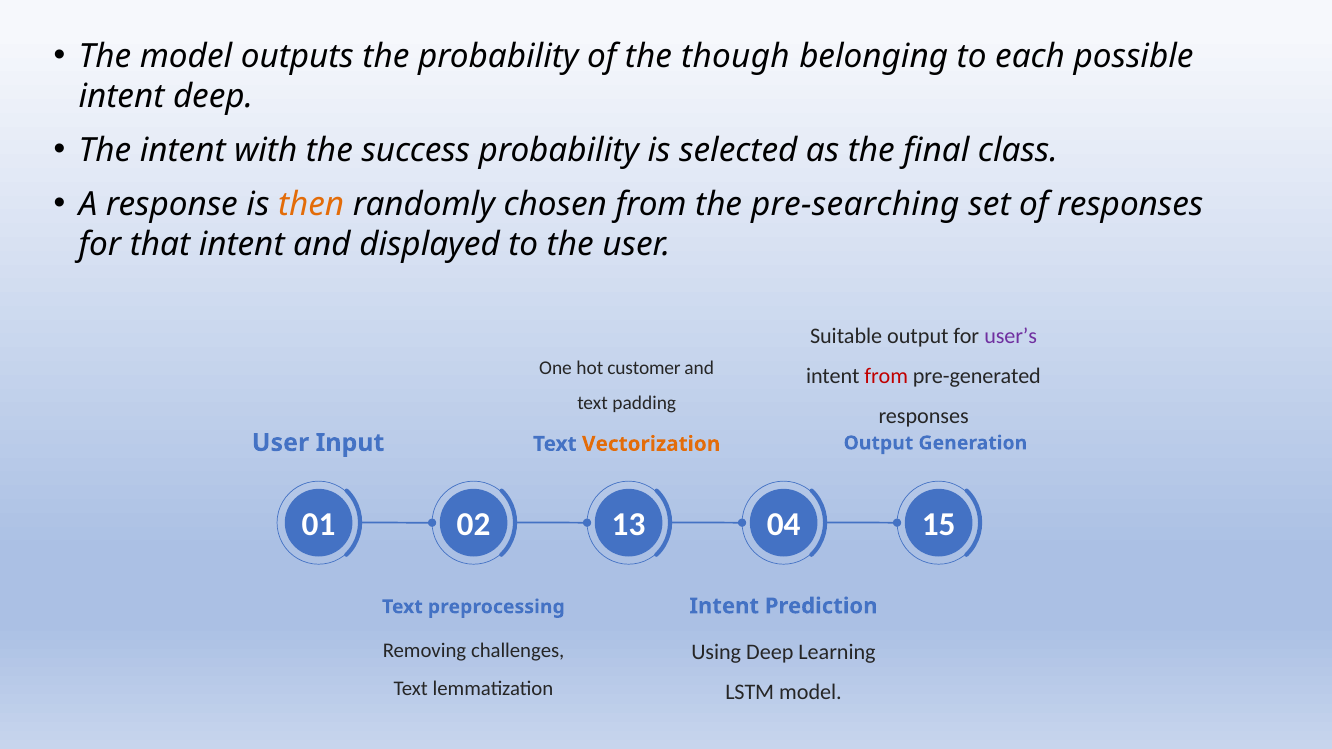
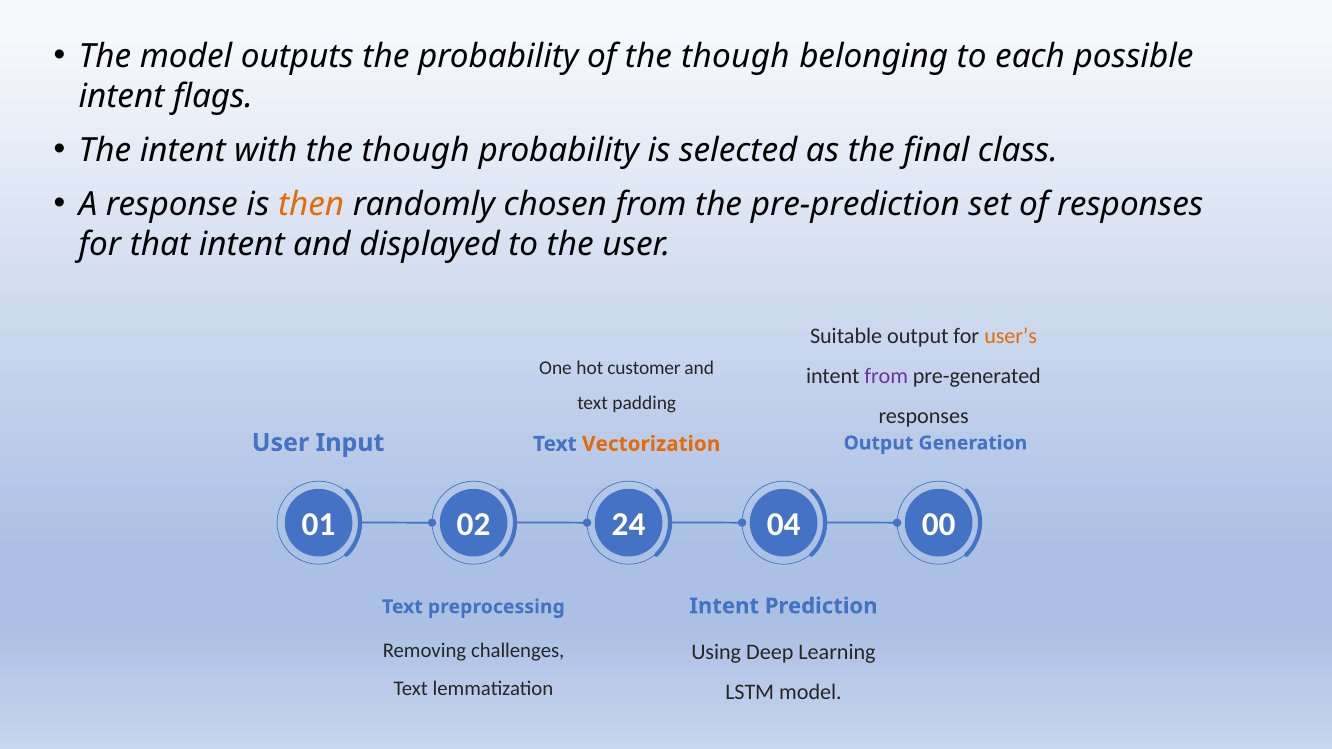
intent deep: deep -> flags
with the success: success -> though
pre-searching: pre-searching -> pre-prediction
user’s colour: purple -> orange
from at (886, 376) colour: red -> purple
13: 13 -> 24
15: 15 -> 00
